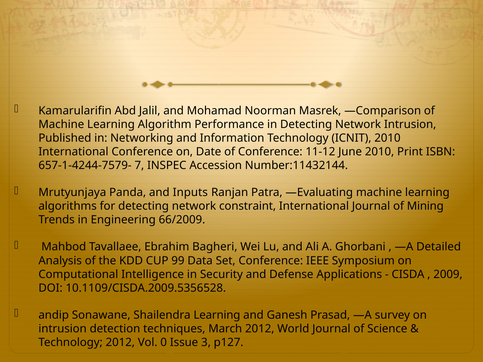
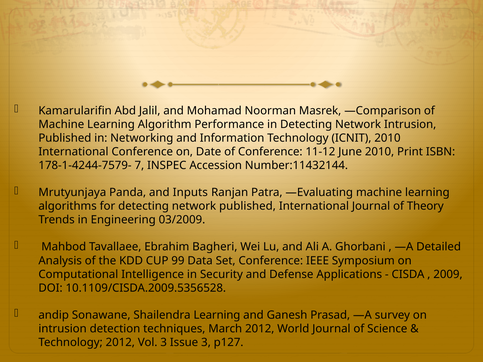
657-1-4244-7579-: 657-1-4244-7579- -> 178-1-4244-7579-
network constraint: constraint -> published
Mining: Mining -> Theory
66/2009: 66/2009 -> 03/2009
Vol 0: 0 -> 3
